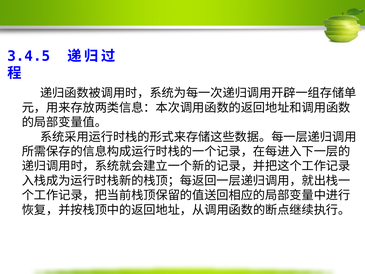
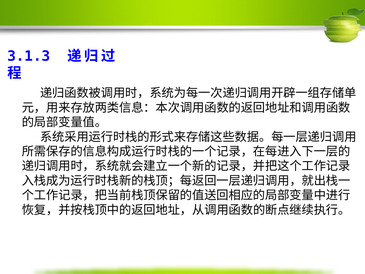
3.4.5: 3.4.5 -> 3.1.3
